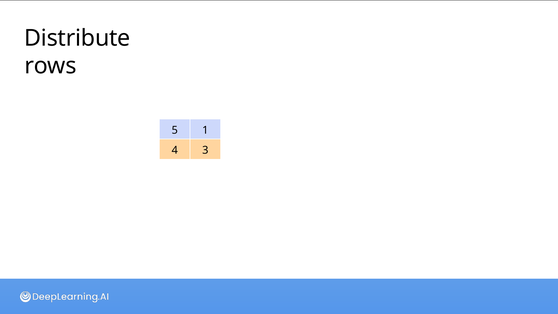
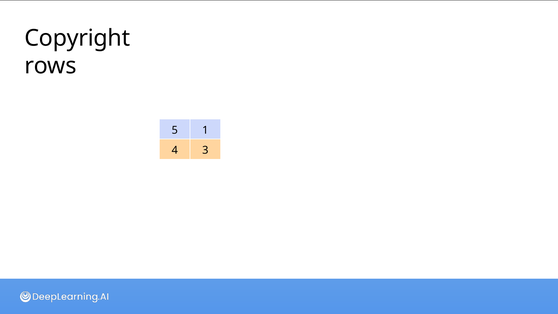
Distribute: Distribute -> Copyright
